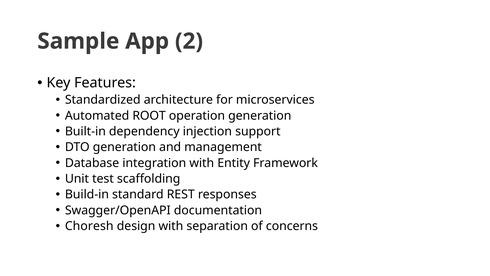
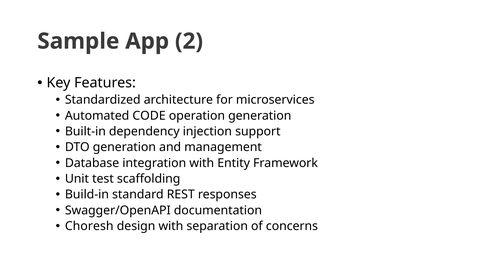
ROOT: ROOT -> CODE
